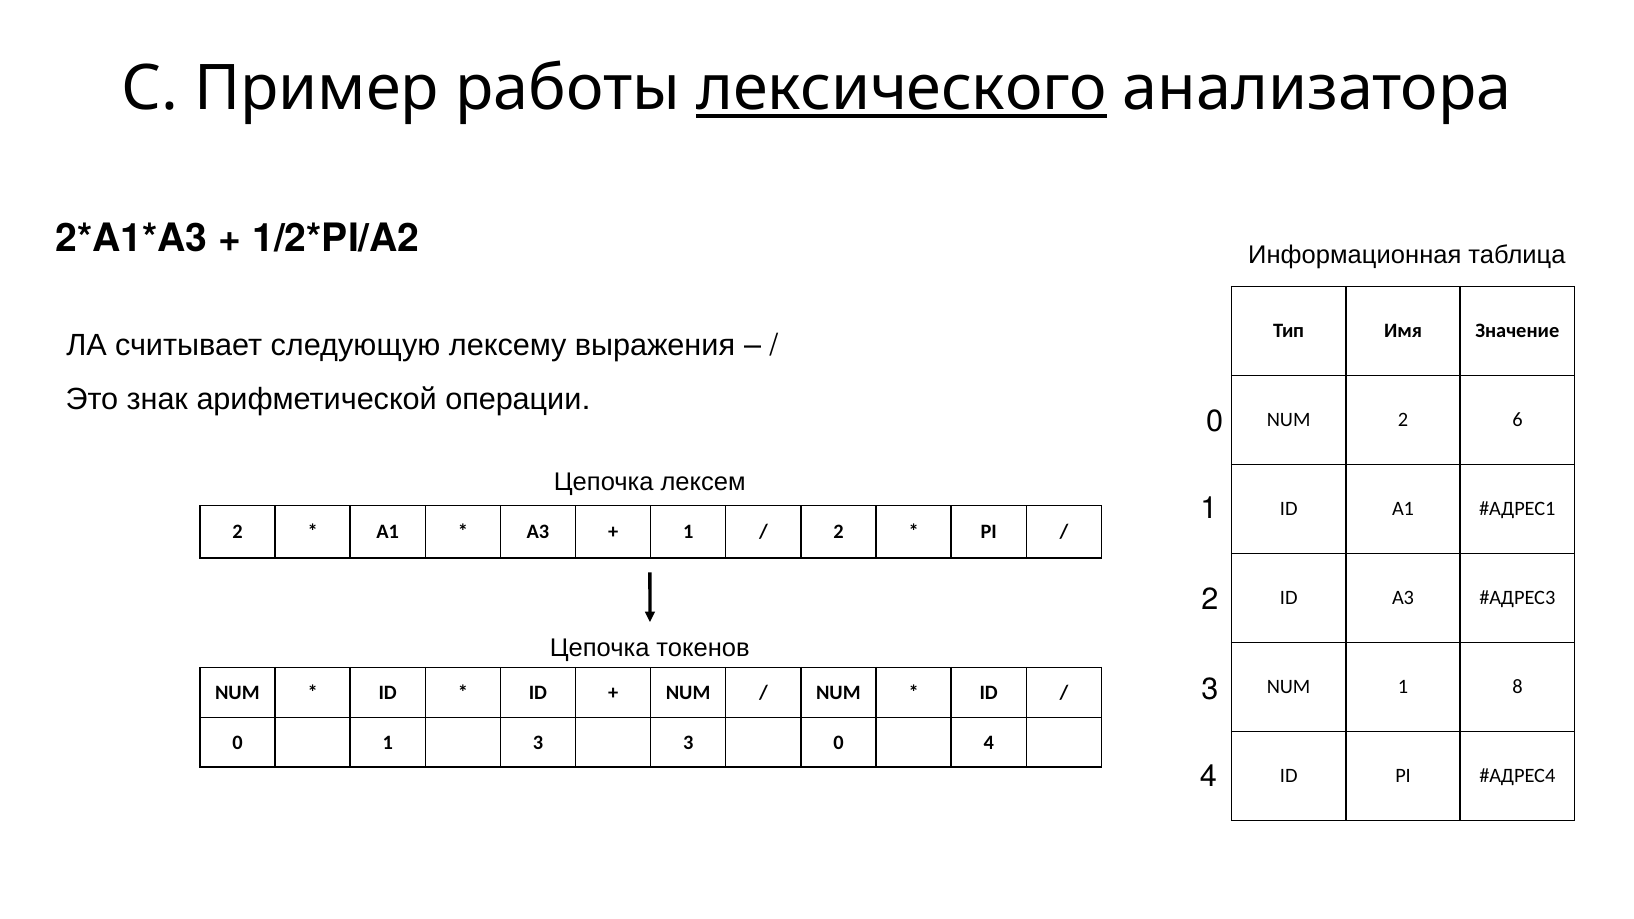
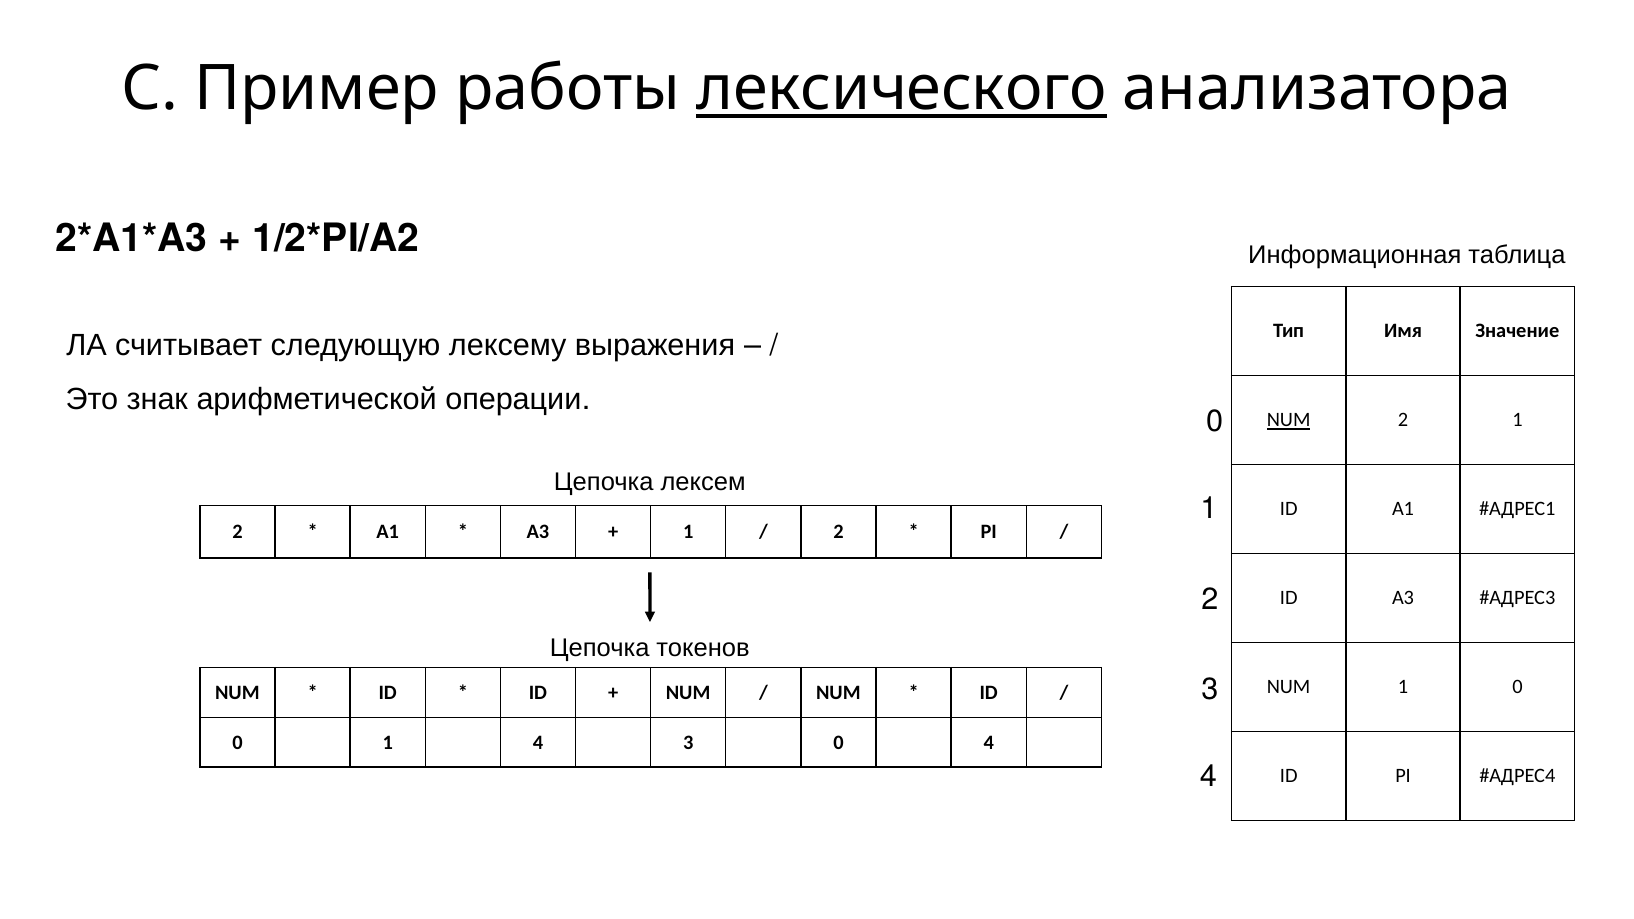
NUM at (1289, 420) underline: none -> present
2 6: 6 -> 1
1 8: 8 -> 0
1 3: 3 -> 4
